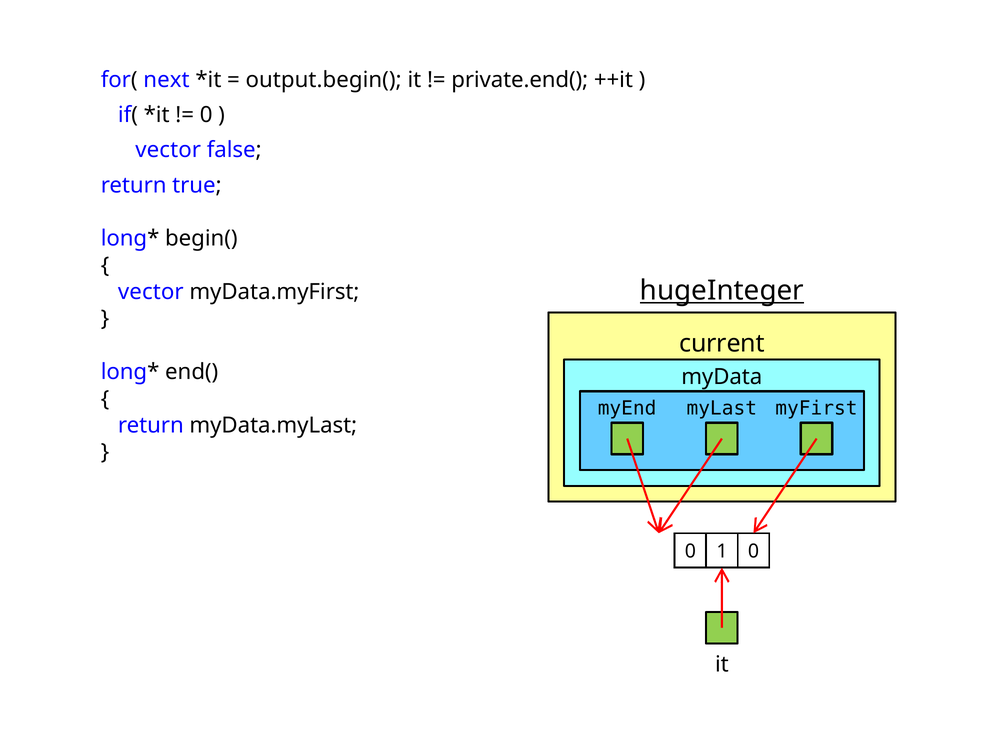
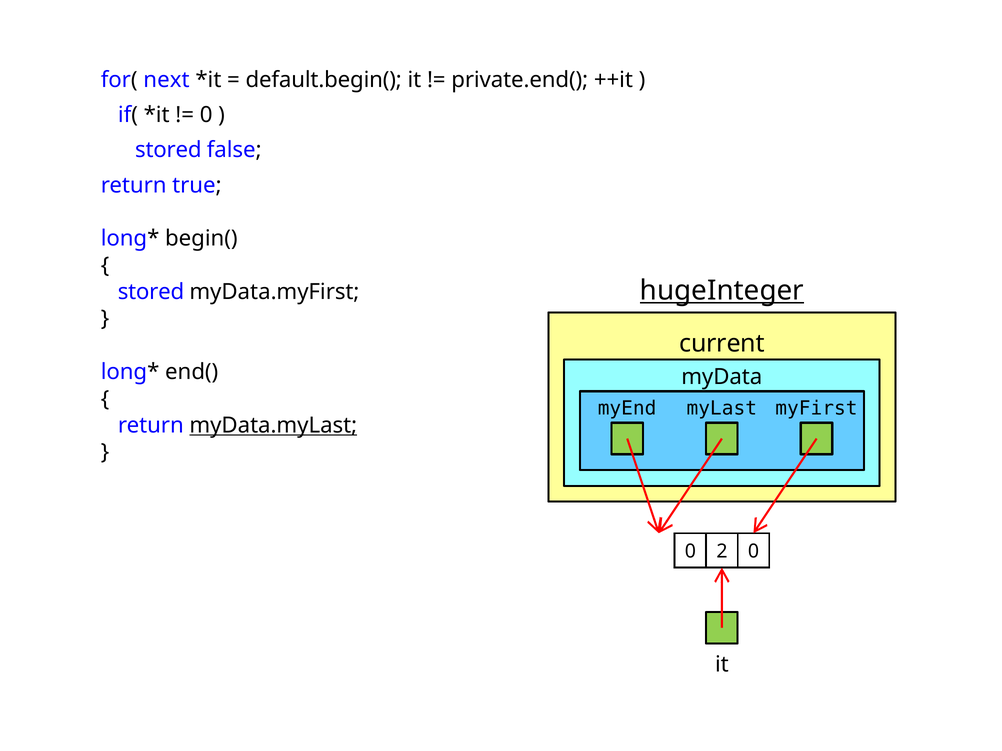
output.begin(: output.begin( -> default.begin(
vector at (168, 150): vector -> stored
vector at (151, 292): vector -> stored
myData.myLast underline: none -> present
1: 1 -> 2
